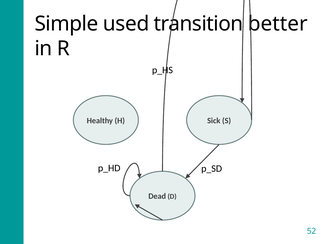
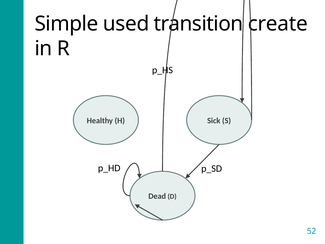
better: better -> create
